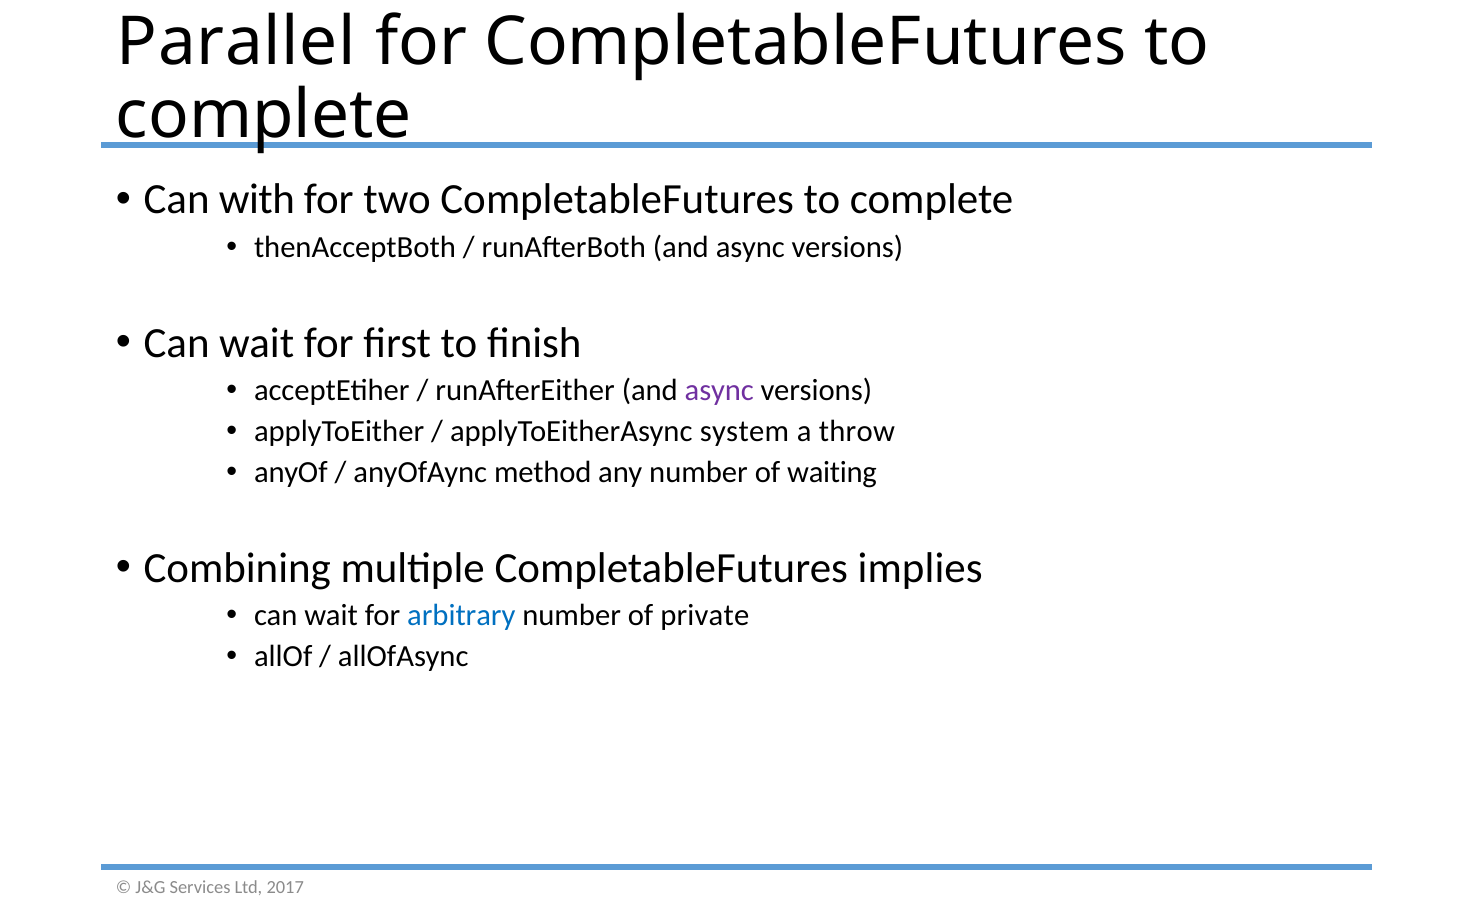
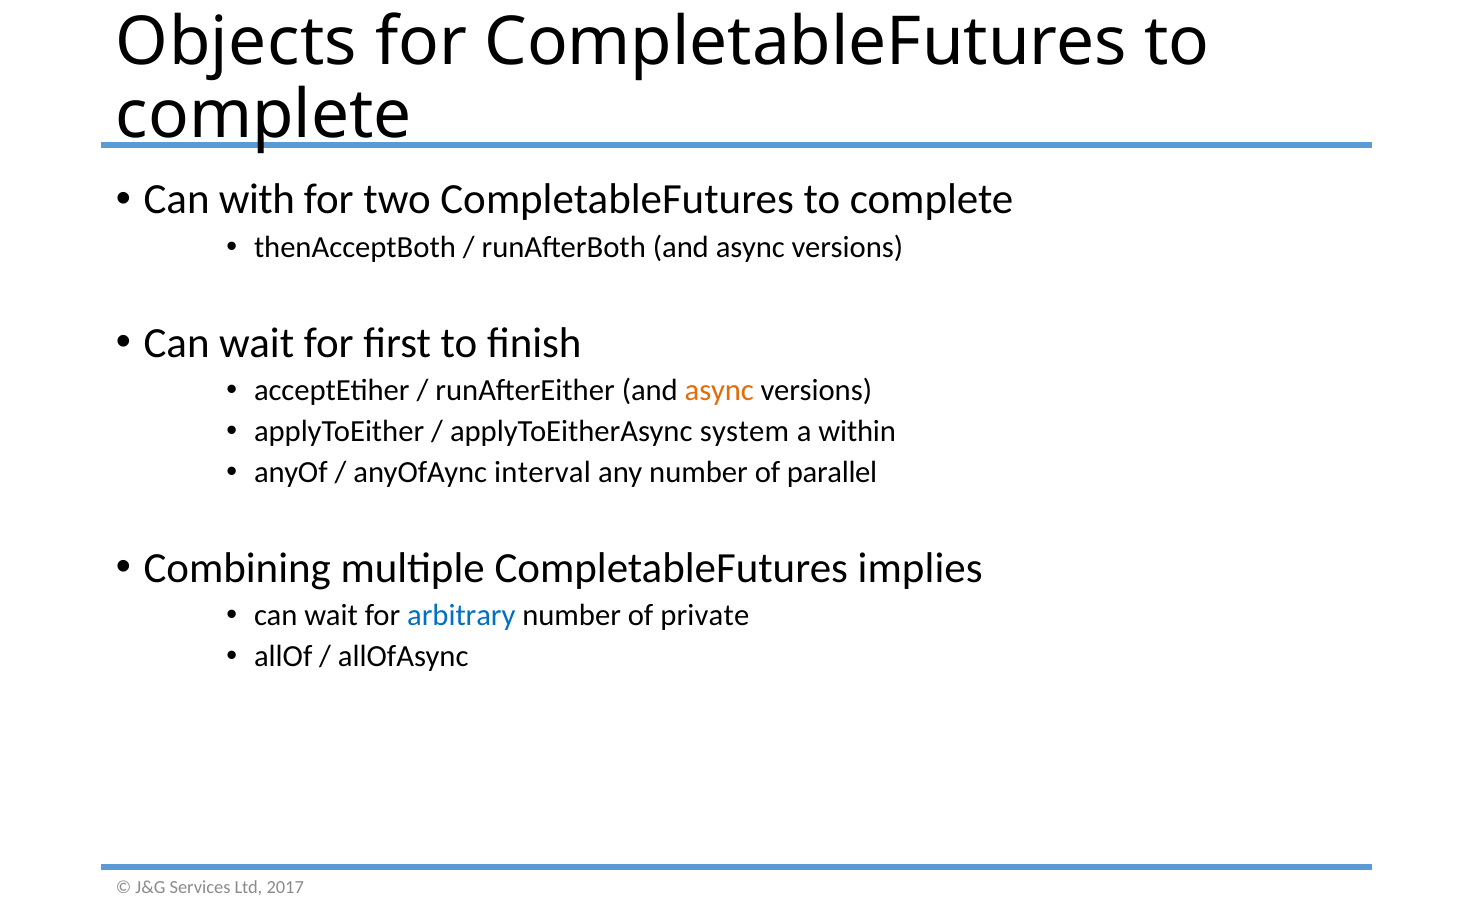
Parallel: Parallel -> Objects
async at (719, 390) colour: purple -> orange
throw: throw -> within
method: method -> interval
waiting: waiting -> parallel
